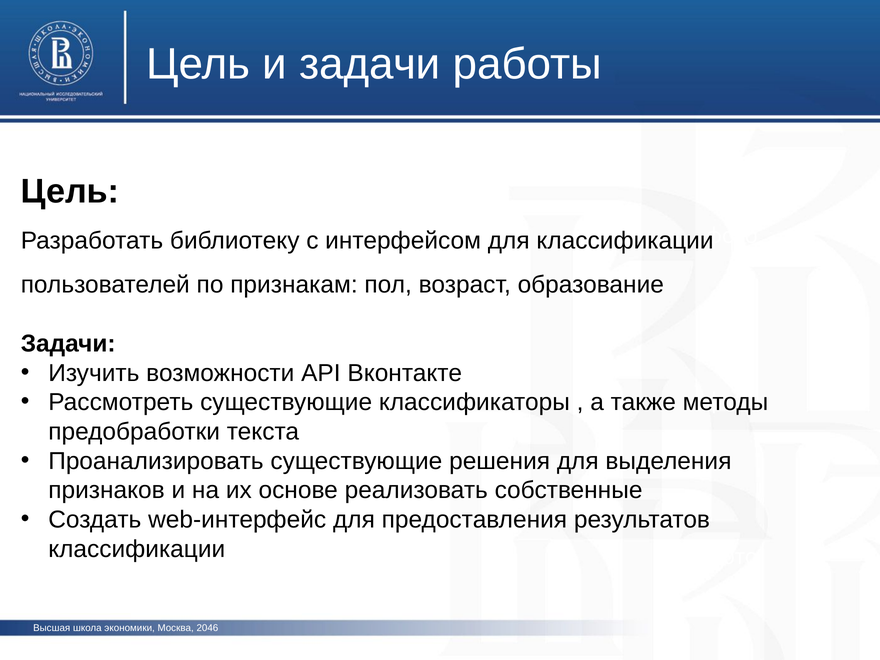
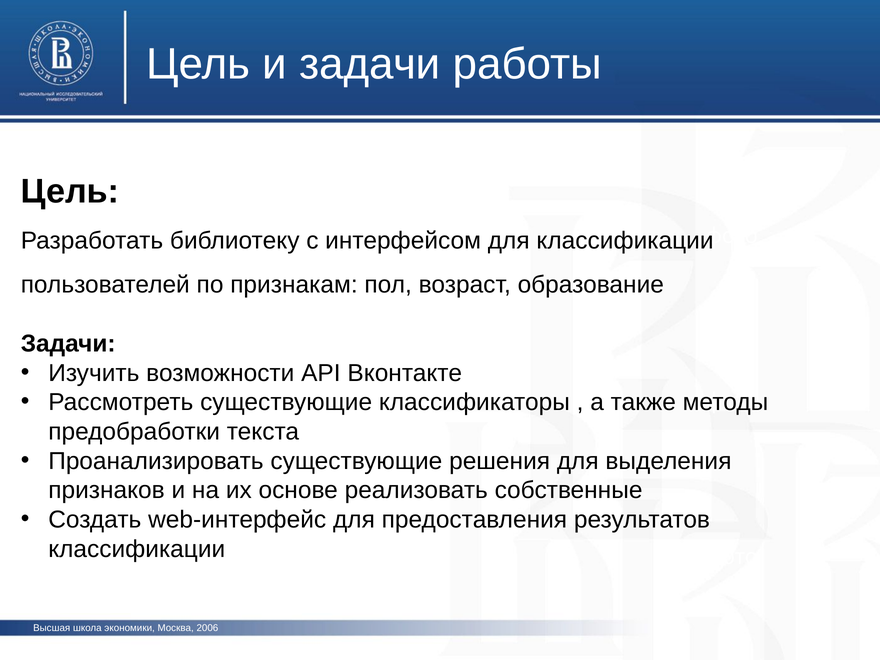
2046: 2046 -> 2006
